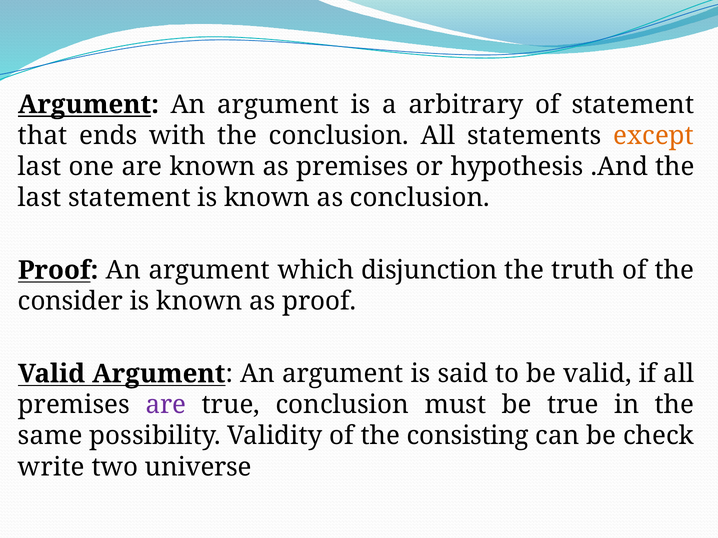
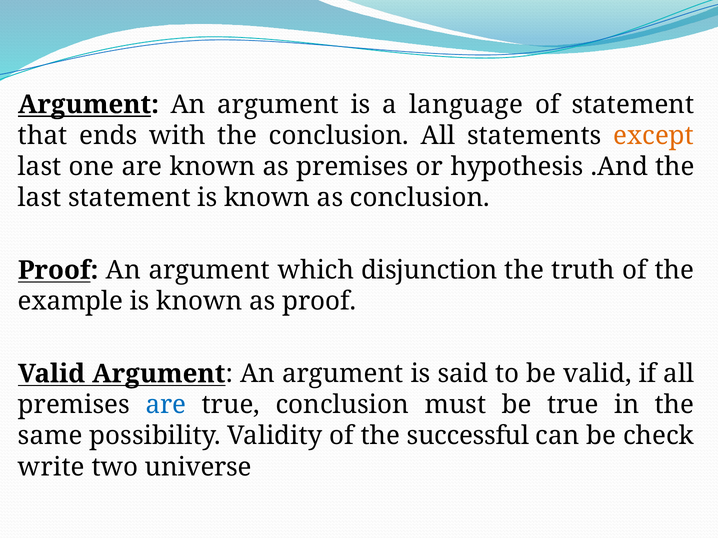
arbitrary: arbitrary -> language
consider: consider -> example
are at (166, 405) colour: purple -> blue
consisting: consisting -> successful
